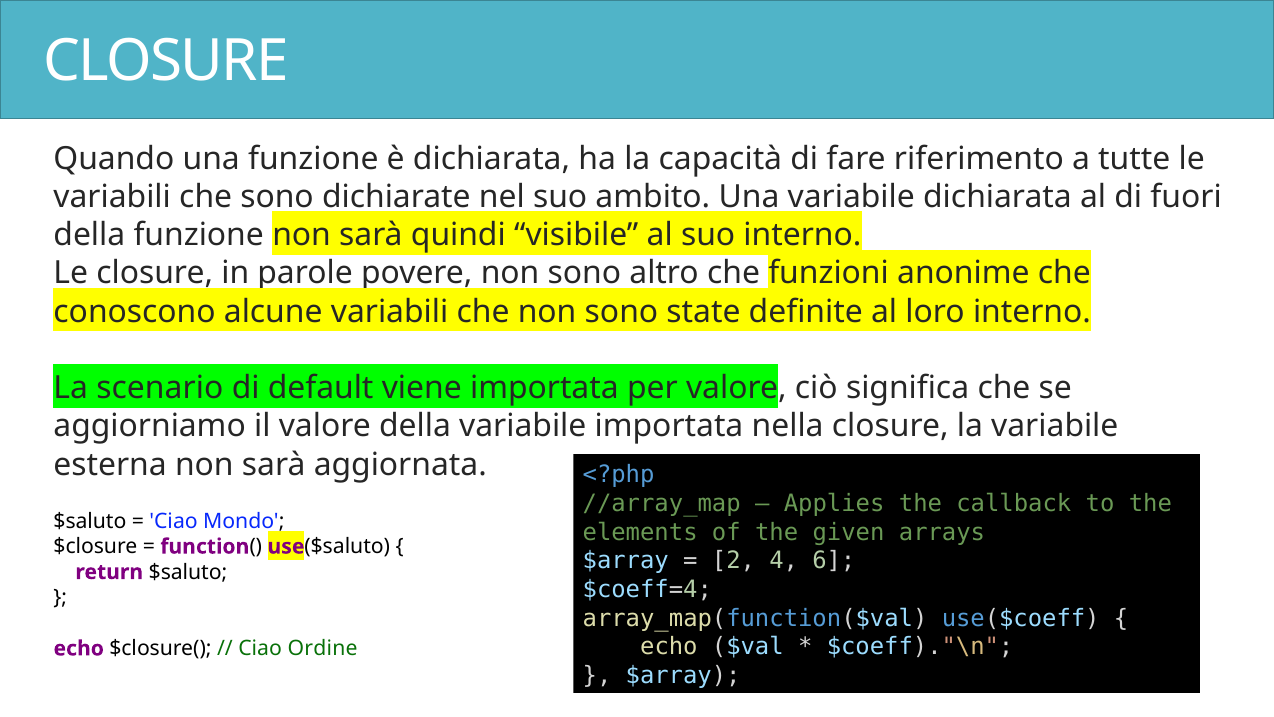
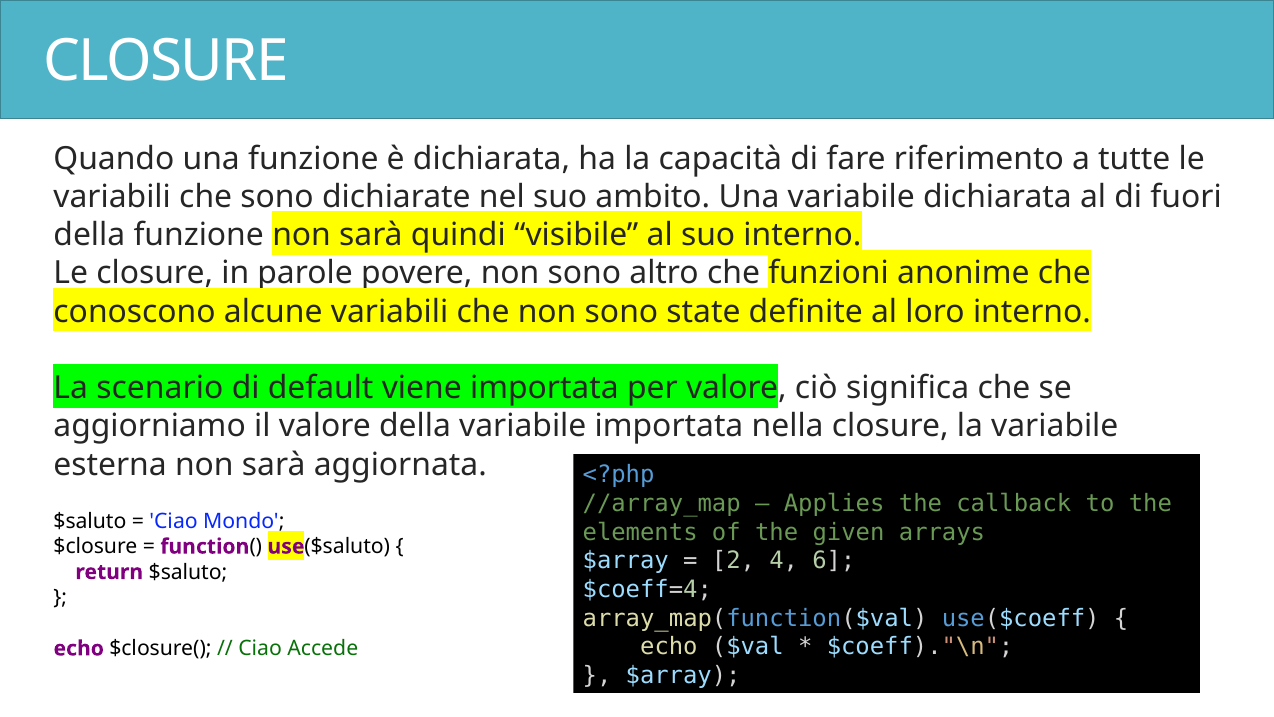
Ordine: Ordine -> Accede
